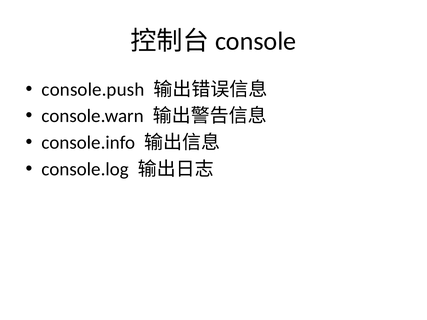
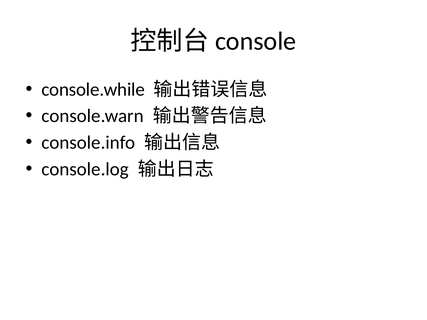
console.push: console.push -> console.while
